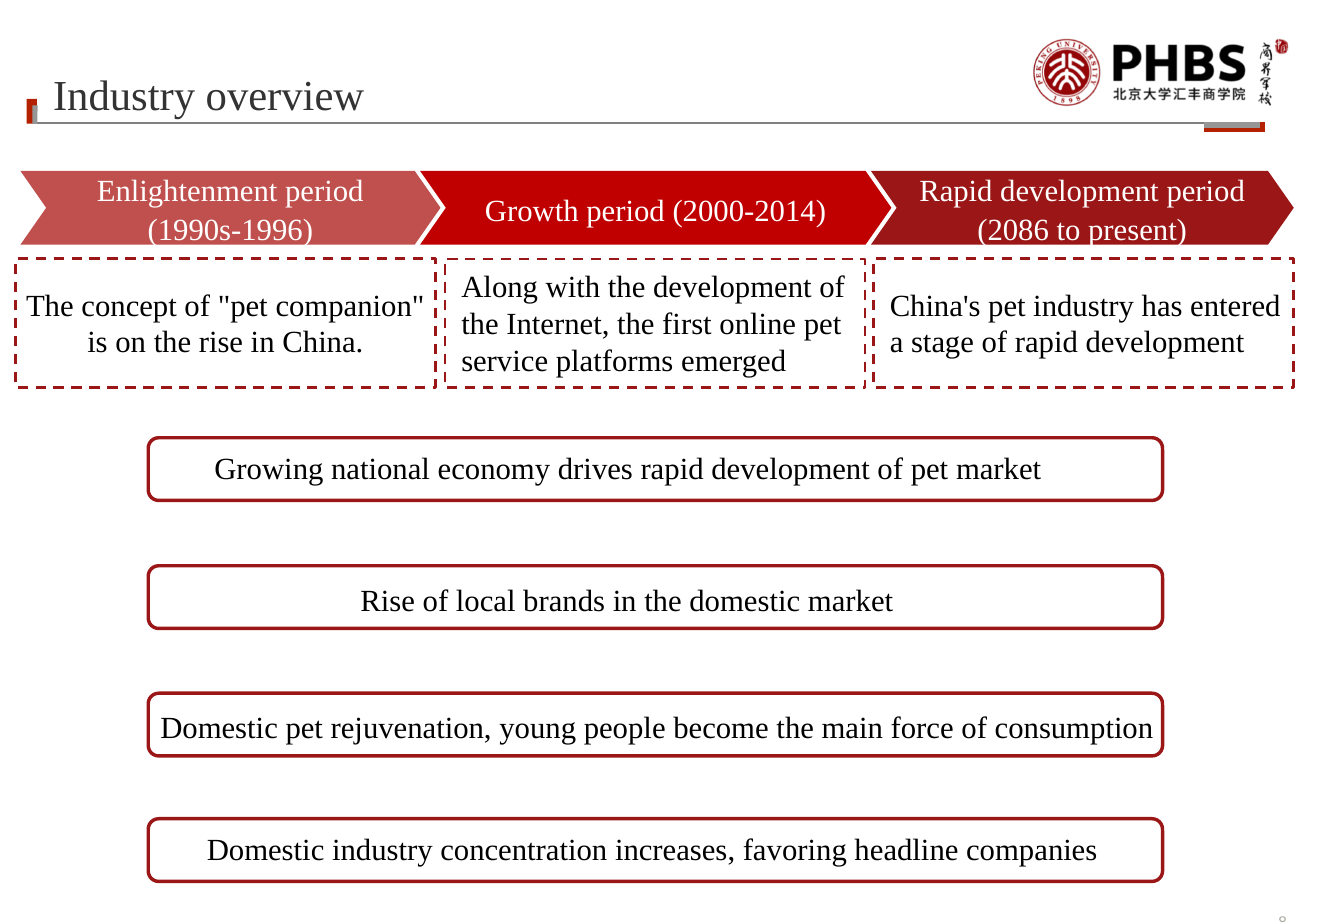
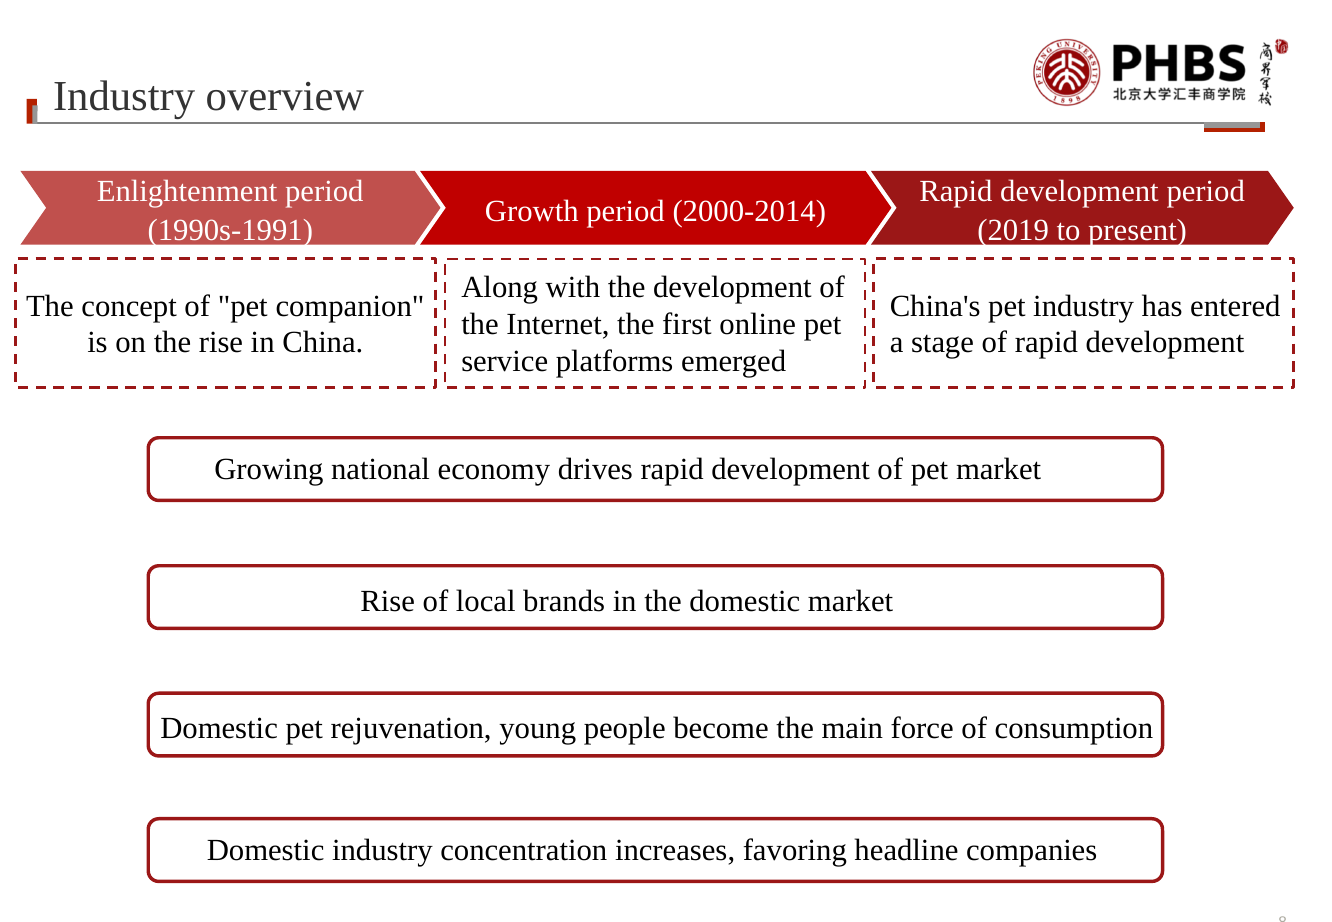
1990s-1996: 1990s-1996 -> 1990s-1991
2086: 2086 -> 2019
